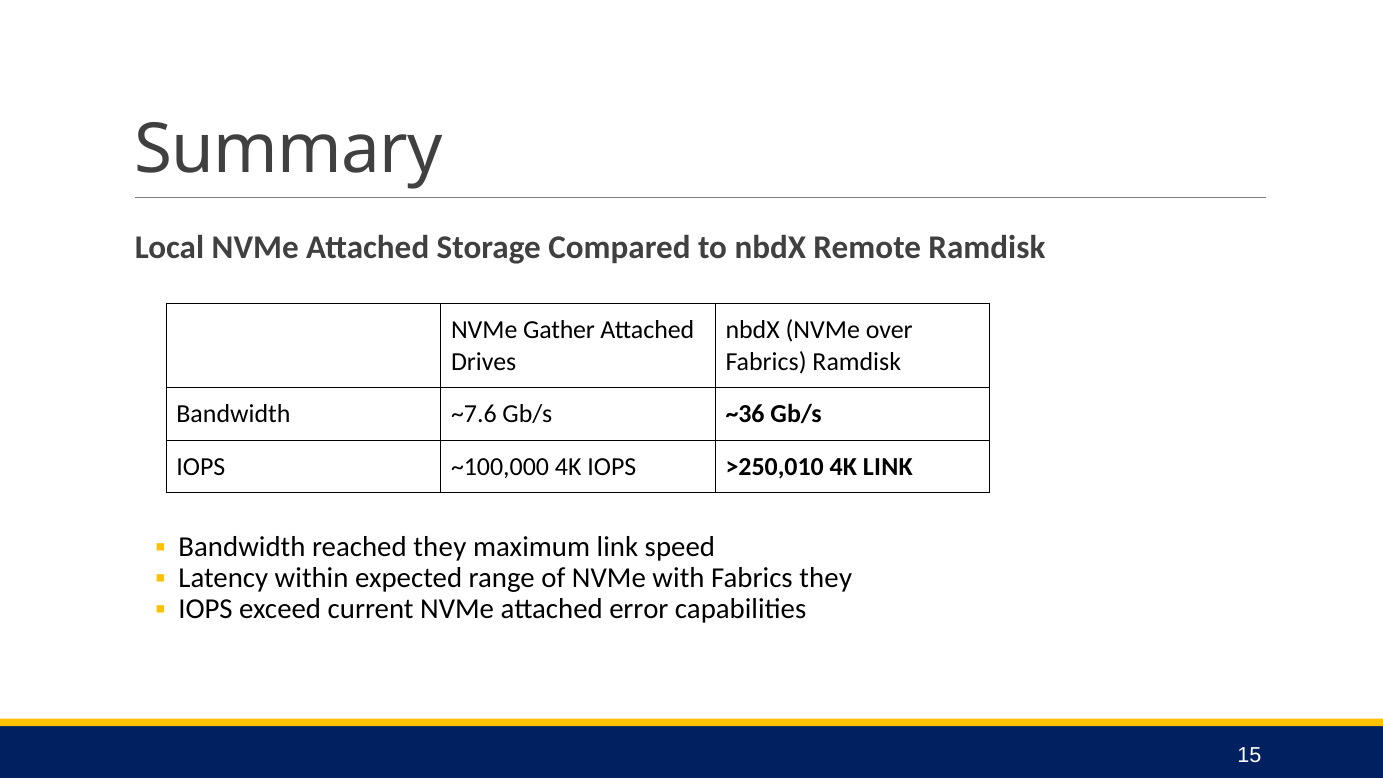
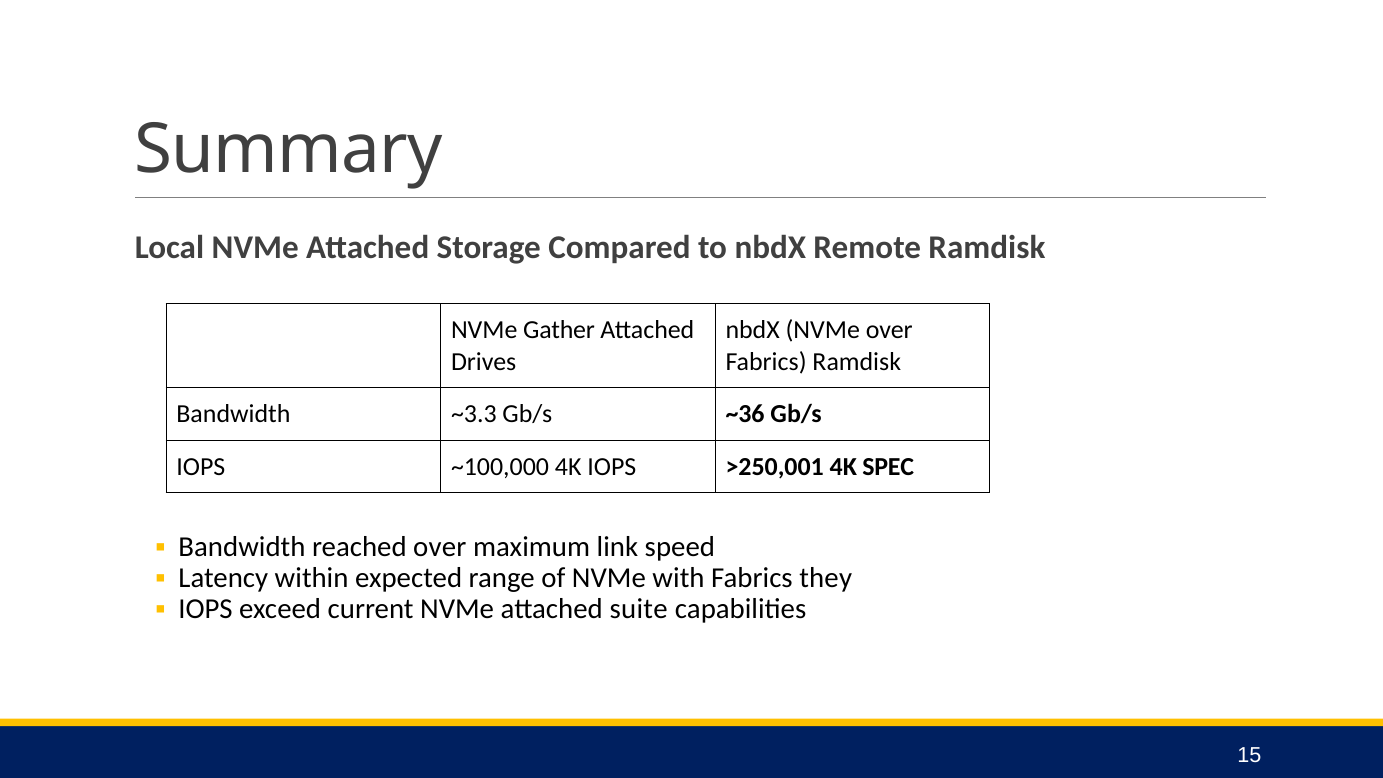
~7.6: ~7.6 -> ~3.3
>250,010: >250,010 -> >250,001
4K LINK: LINK -> SPEC
reached they: they -> over
error: error -> suite
